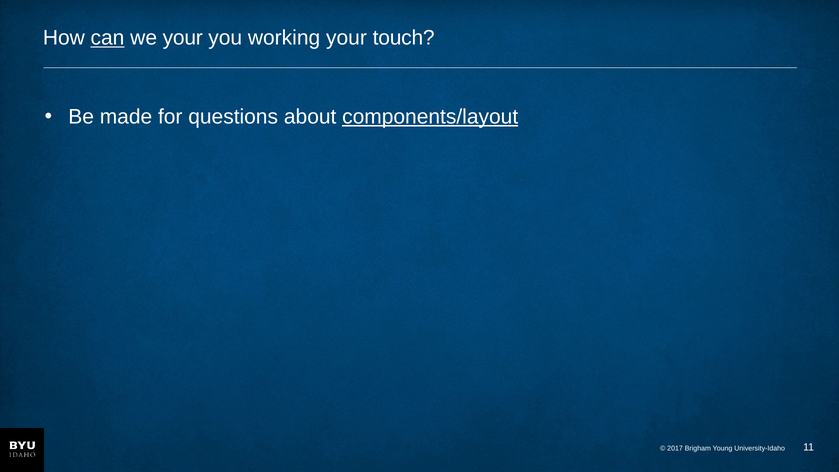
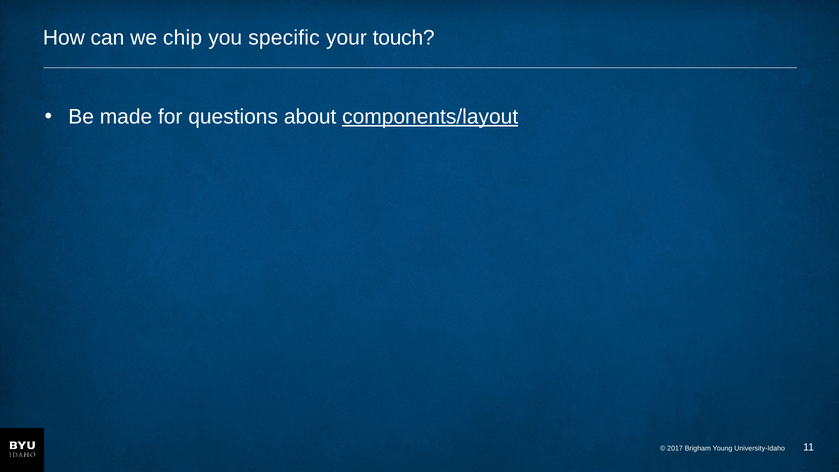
can underline: present -> none
we your: your -> chip
working: working -> specific
